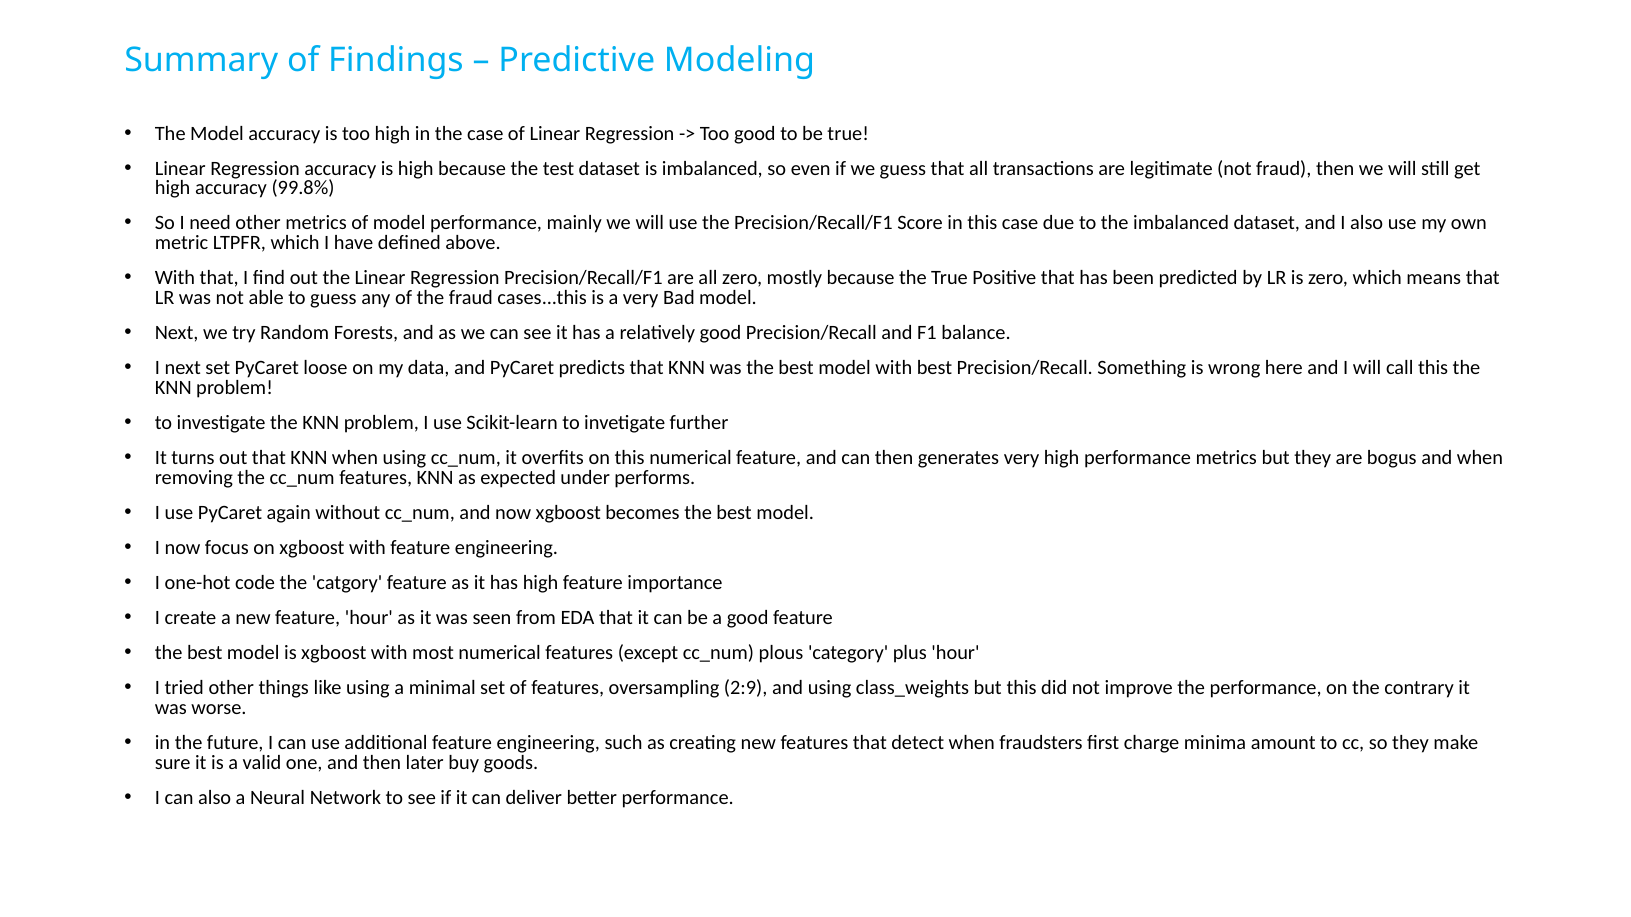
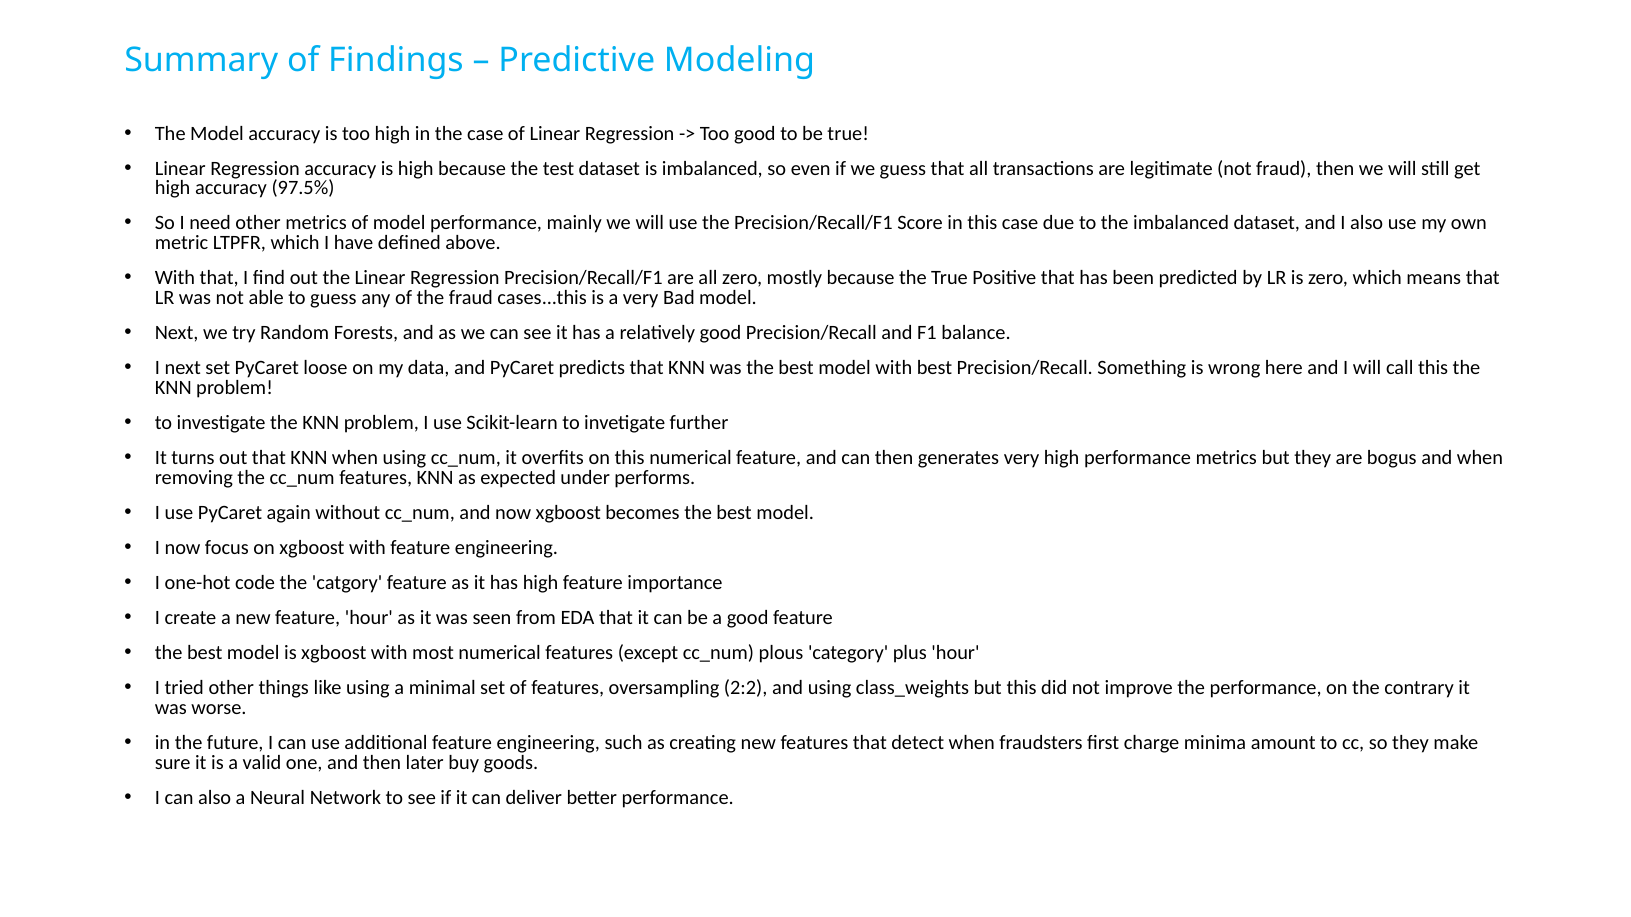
99.8%: 99.8% -> 97.5%
2:9: 2:9 -> 2:2
